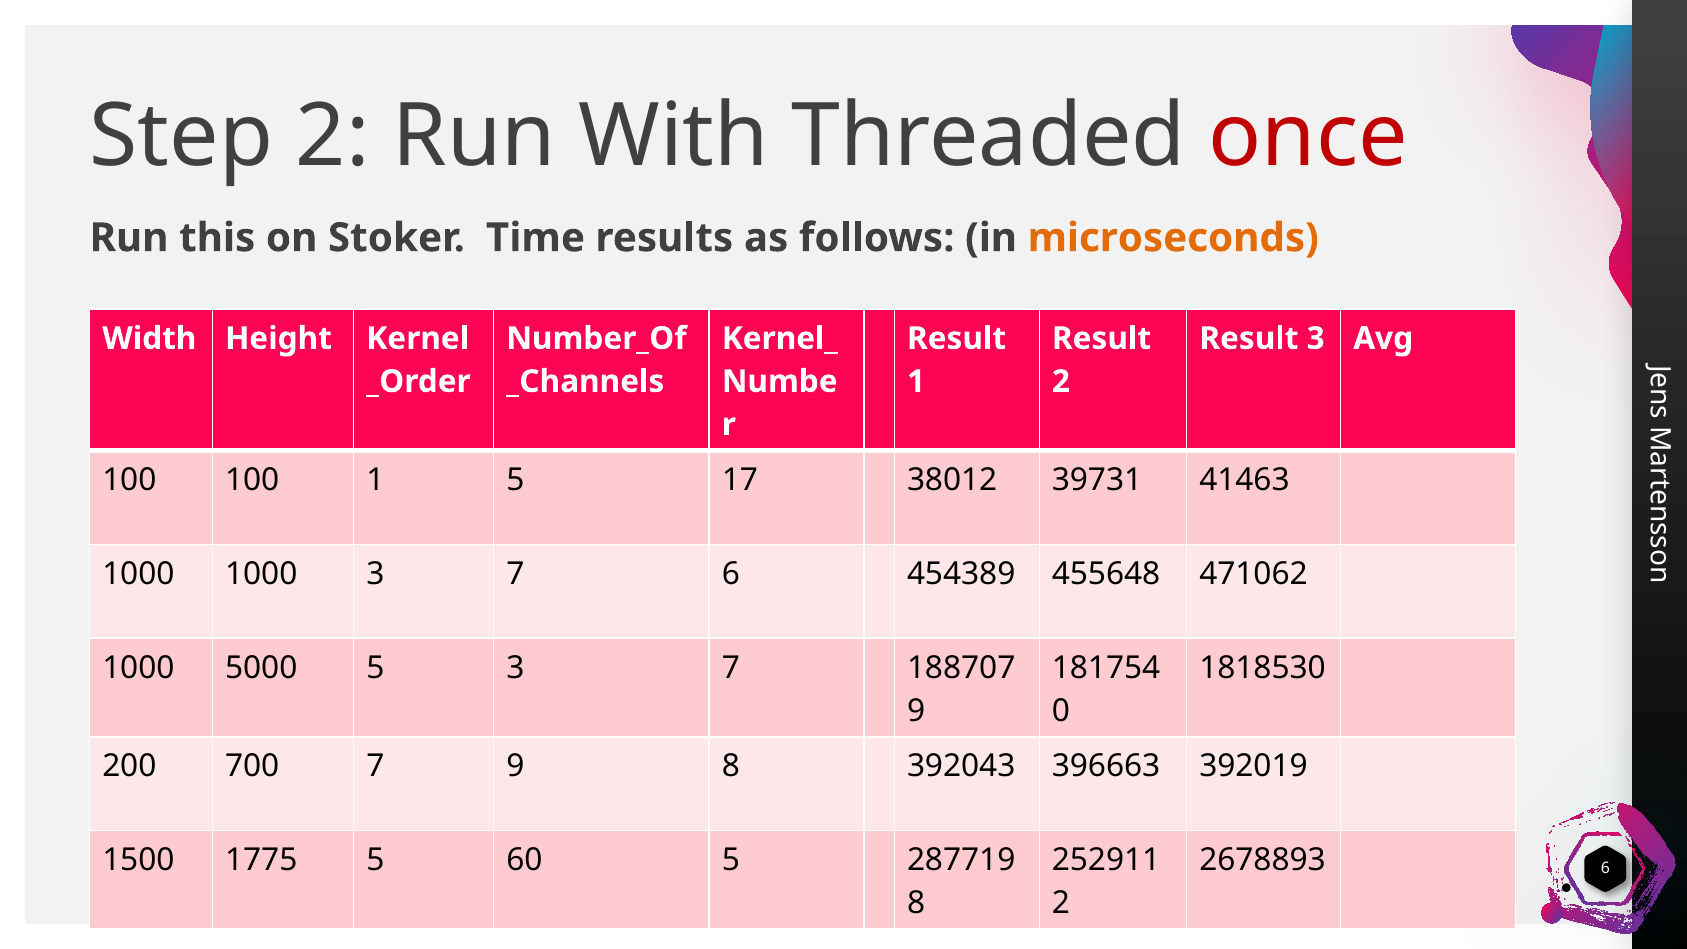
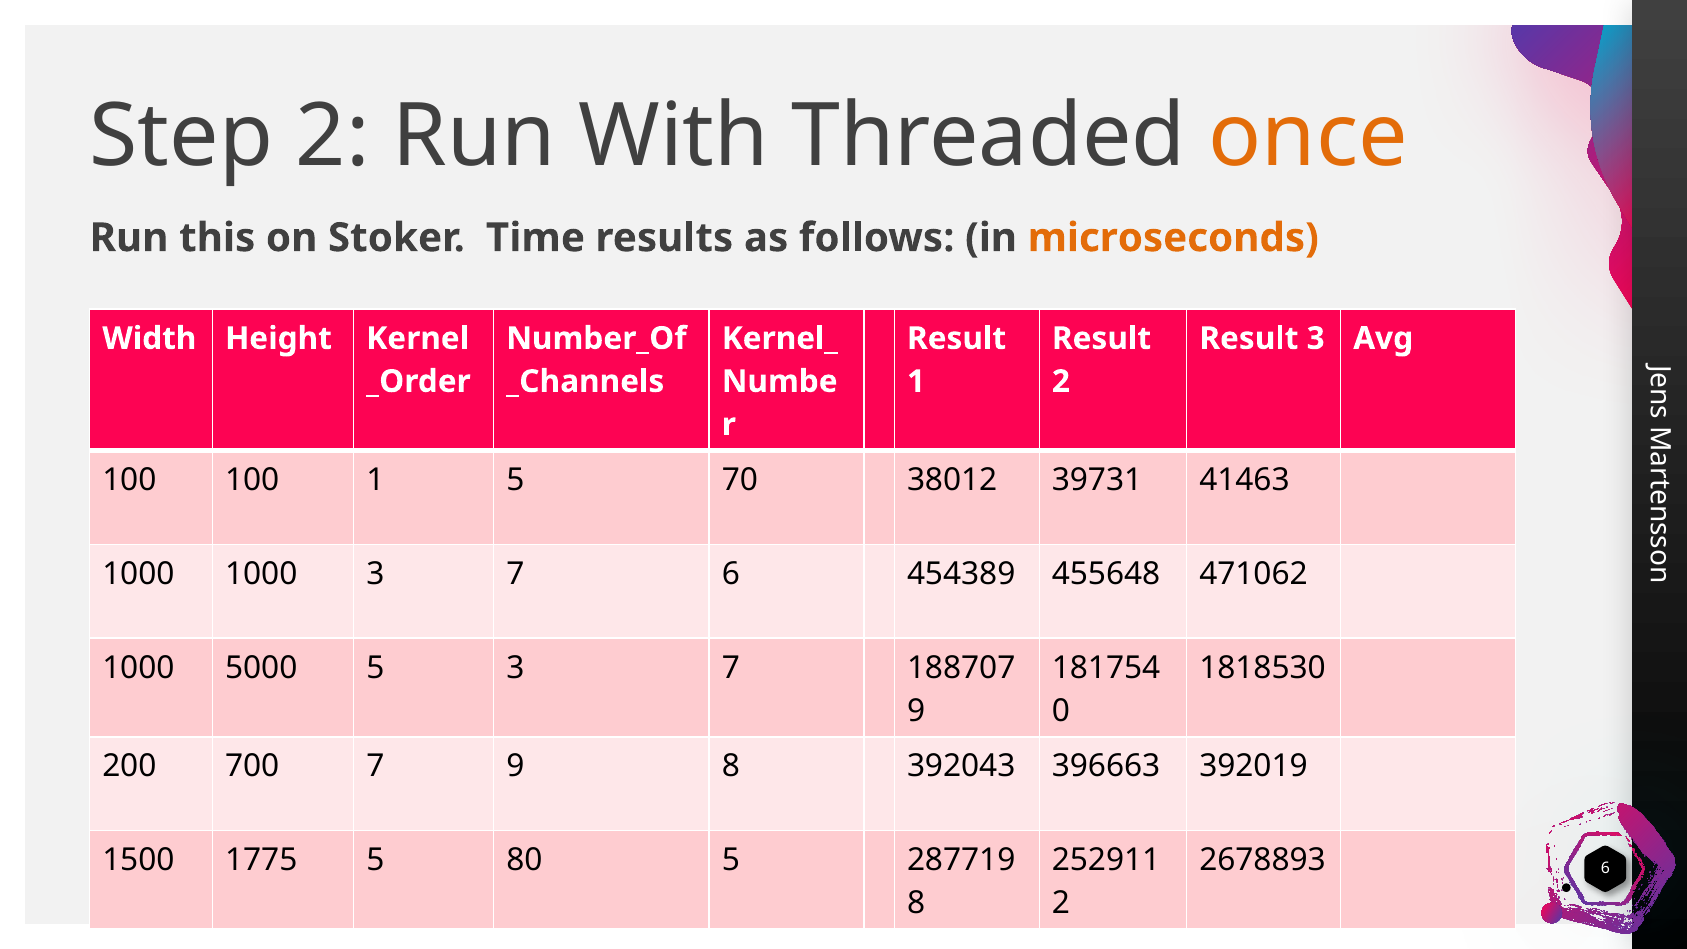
once colour: red -> orange
17: 17 -> 70
60: 60 -> 80
